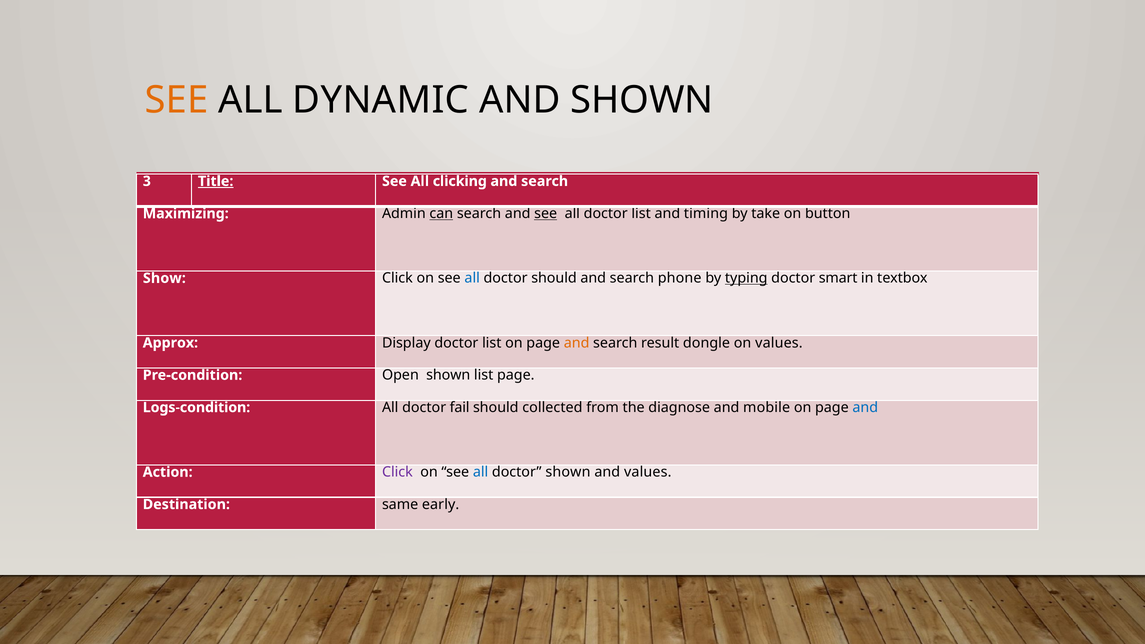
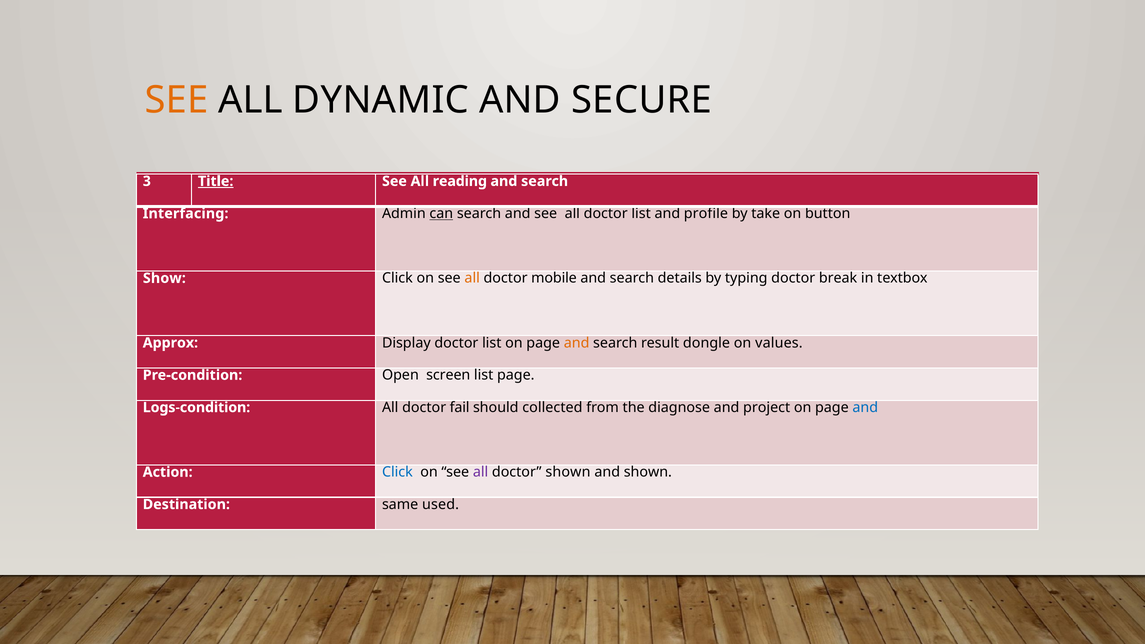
AND SHOWN: SHOWN -> SECURE
clicking: clicking -> reading
Maximizing: Maximizing -> Interfacing
see at (546, 214) underline: present -> none
timing: timing -> profile
all at (472, 278) colour: blue -> orange
doctor should: should -> mobile
phone: phone -> details
typing underline: present -> none
smart: smart -> break
Open shown: shown -> screen
mobile: mobile -> project
Click at (397, 472) colour: purple -> blue
all at (481, 472) colour: blue -> purple
and values: values -> shown
early: early -> used
